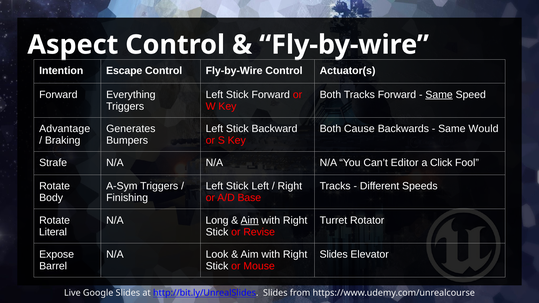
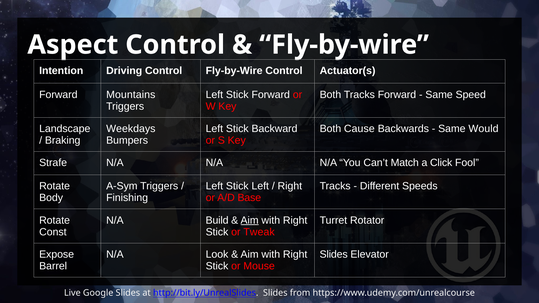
Escape: Escape -> Driving
Everything: Everything -> Mountains
Same at (439, 95) underline: present -> none
Advantage: Advantage -> Landscape
Generates: Generates -> Weekdays
Editor: Editor -> Match
Long: Long -> Build
Literal: Literal -> Const
Revise: Revise -> Tweak
